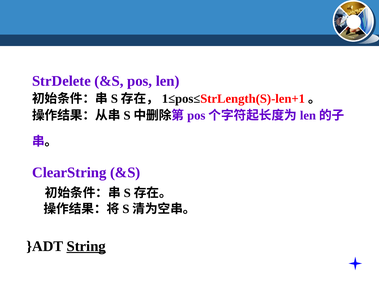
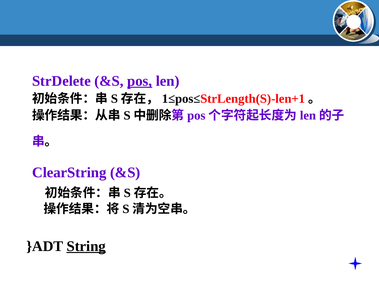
pos underline: none -> present
